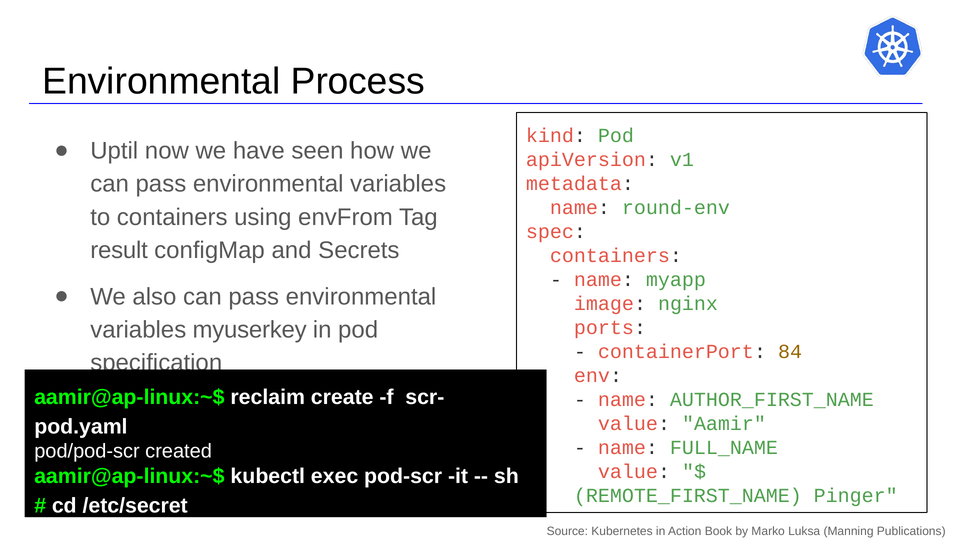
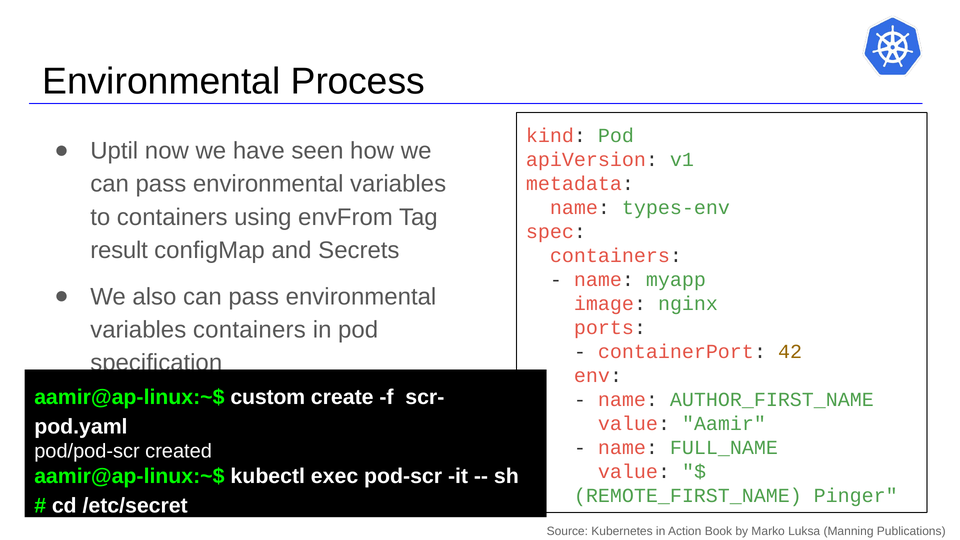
round-env: round-env -> types-env
variables myuserkey: myuserkey -> containers
84: 84 -> 42
reclaim: reclaim -> custom
